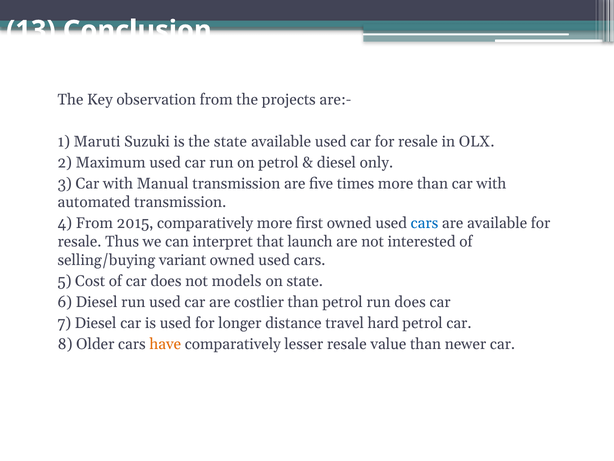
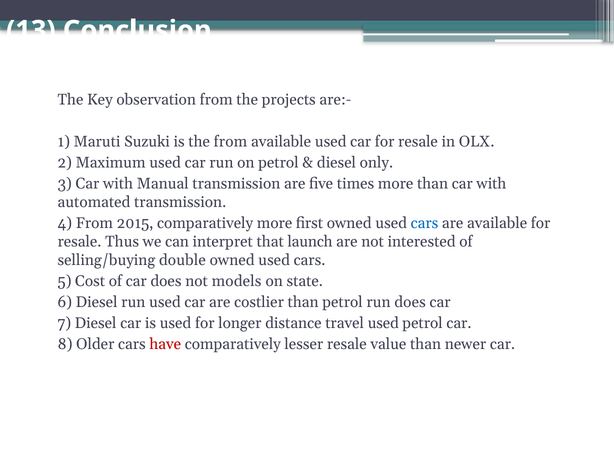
the state: state -> from
variant: variant -> double
travel hard: hard -> used
have colour: orange -> red
